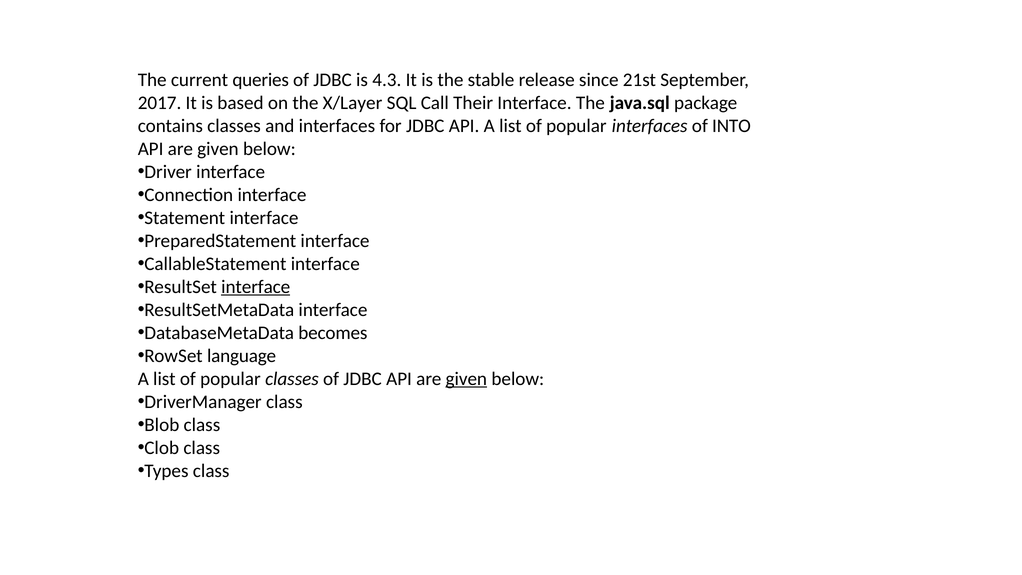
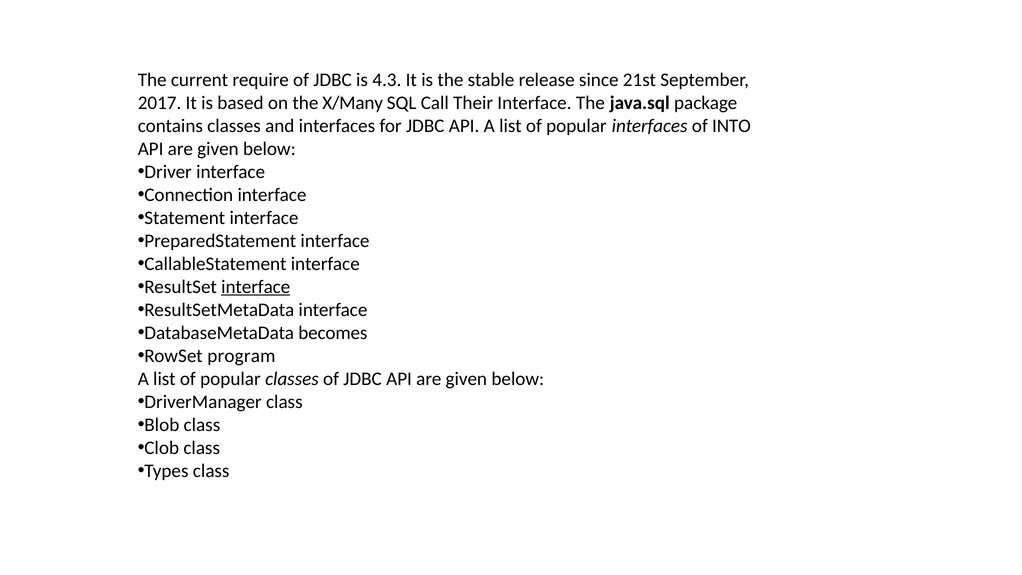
queries: queries -> require
X/Layer: X/Layer -> X/Many
language: language -> program
given at (466, 379) underline: present -> none
